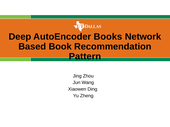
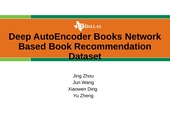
Pattern: Pattern -> Dataset
